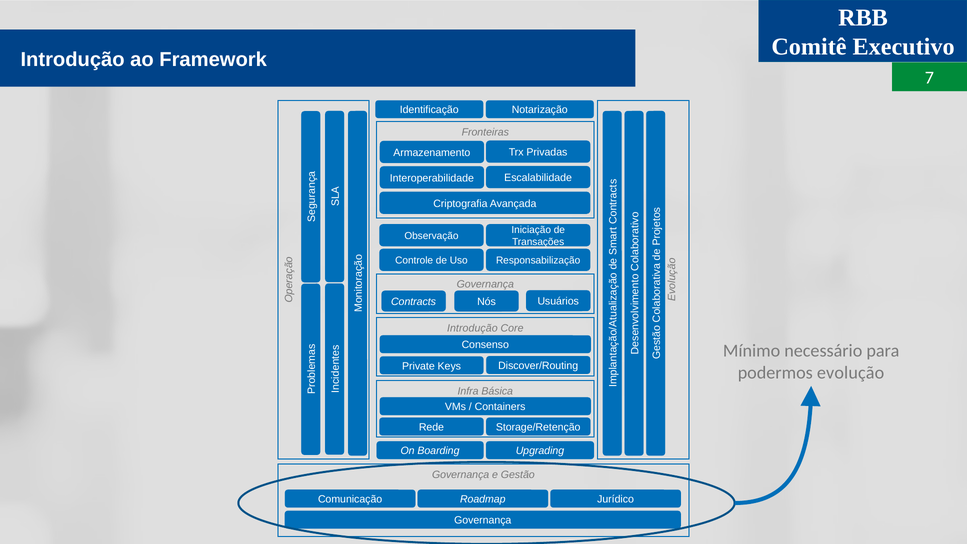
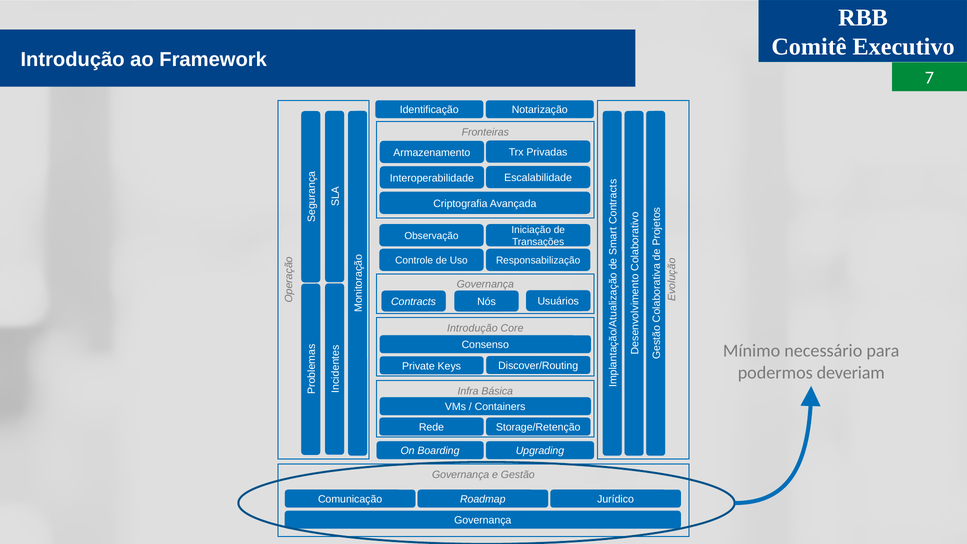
evolução: evolução -> deveriam
